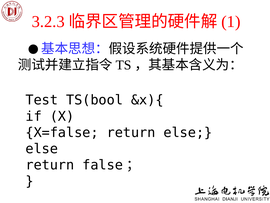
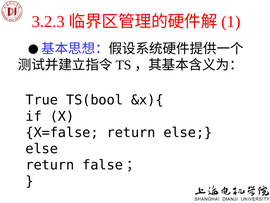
Test: Test -> True
